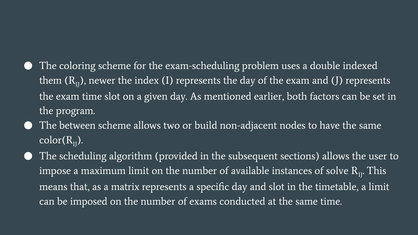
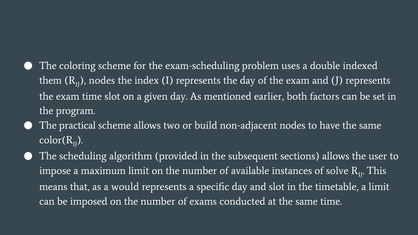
newer at (102, 80): newer -> nodes
between: between -> practical
matrix: matrix -> would
